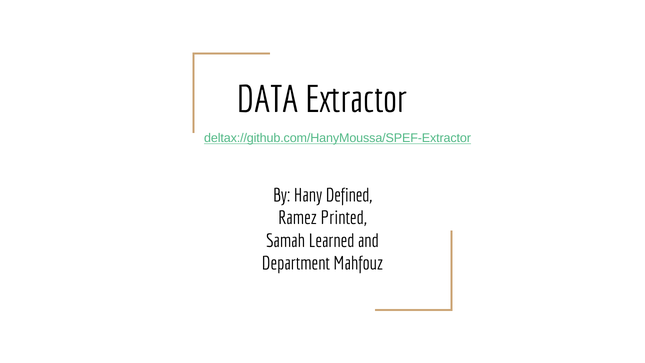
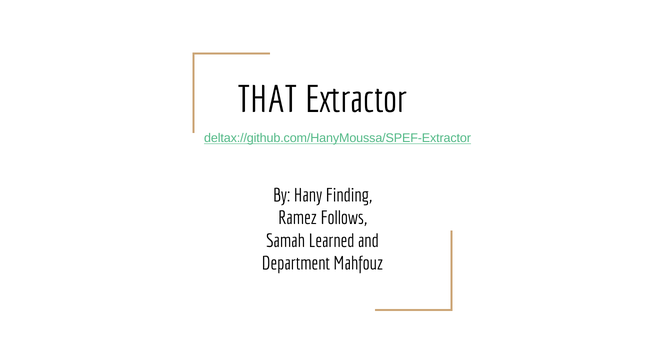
DATA: DATA -> THAT
Defined: Defined -> Finding
Printed: Printed -> Follows
